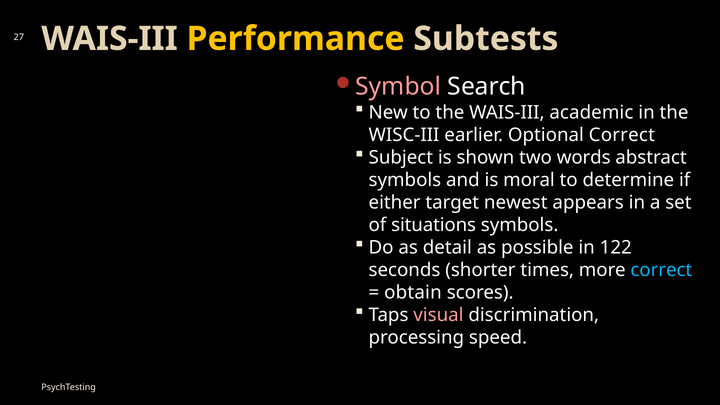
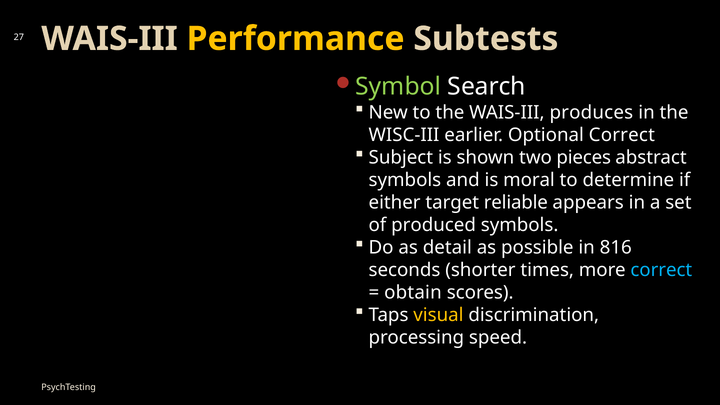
Symbol colour: pink -> light green
academic: academic -> produces
words: words -> pieces
newest: newest -> reliable
situations: situations -> produced
122: 122 -> 816
visual colour: pink -> yellow
